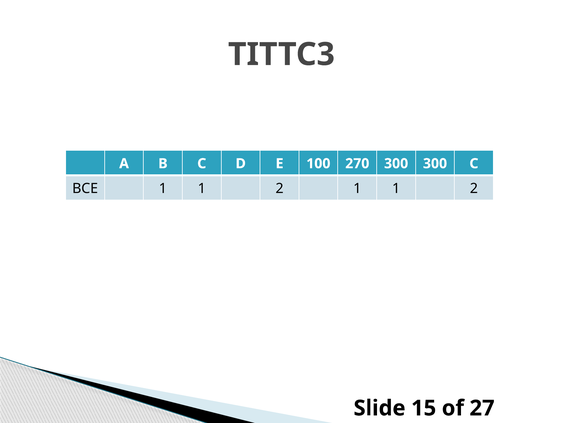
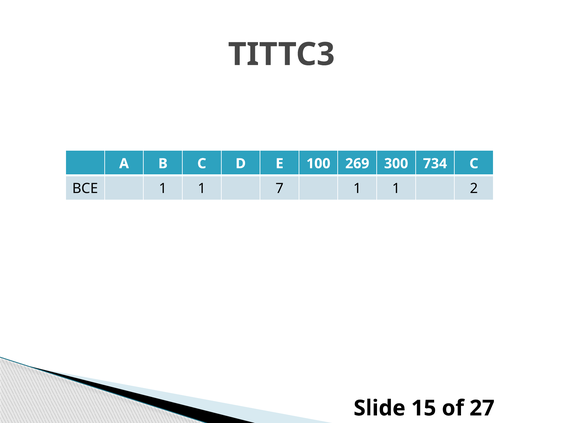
270: 270 -> 269
300 300: 300 -> 734
BCE 1 1 2: 2 -> 7
